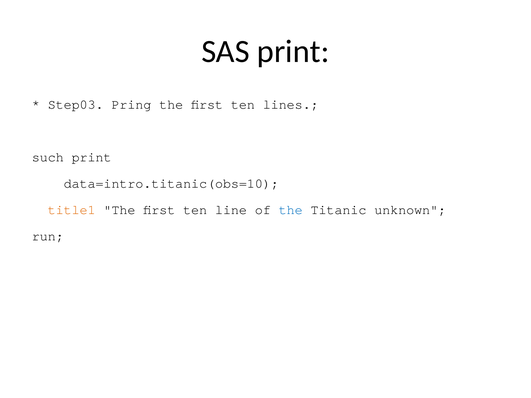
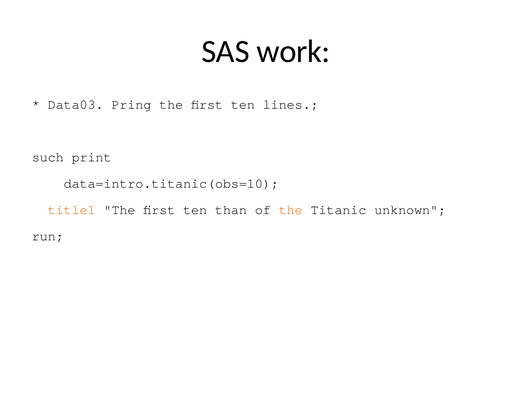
SAS print: print -> work
Step03: Step03 -> Data03
line: line -> than
the at (291, 210) colour: blue -> orange
